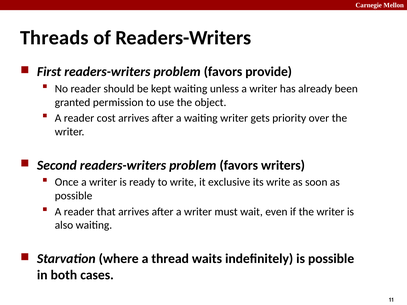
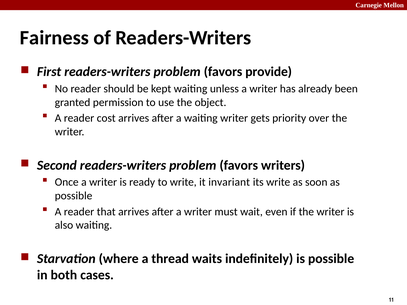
Threads: Threads -> Fairness
exclusive: exclusive -> invariant
